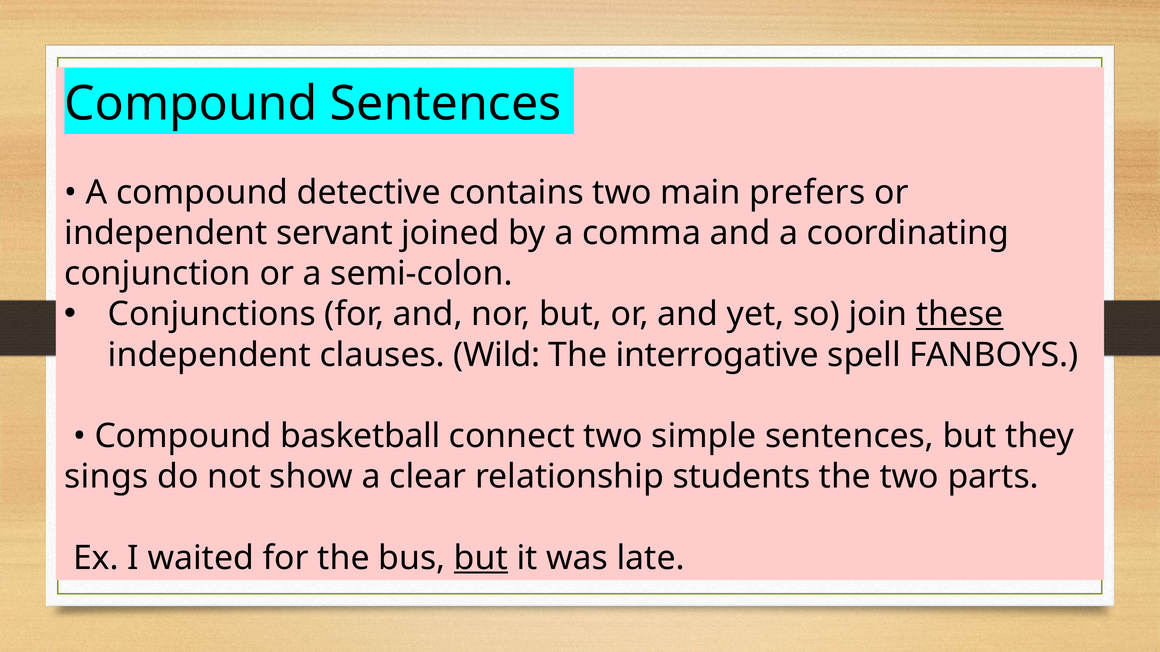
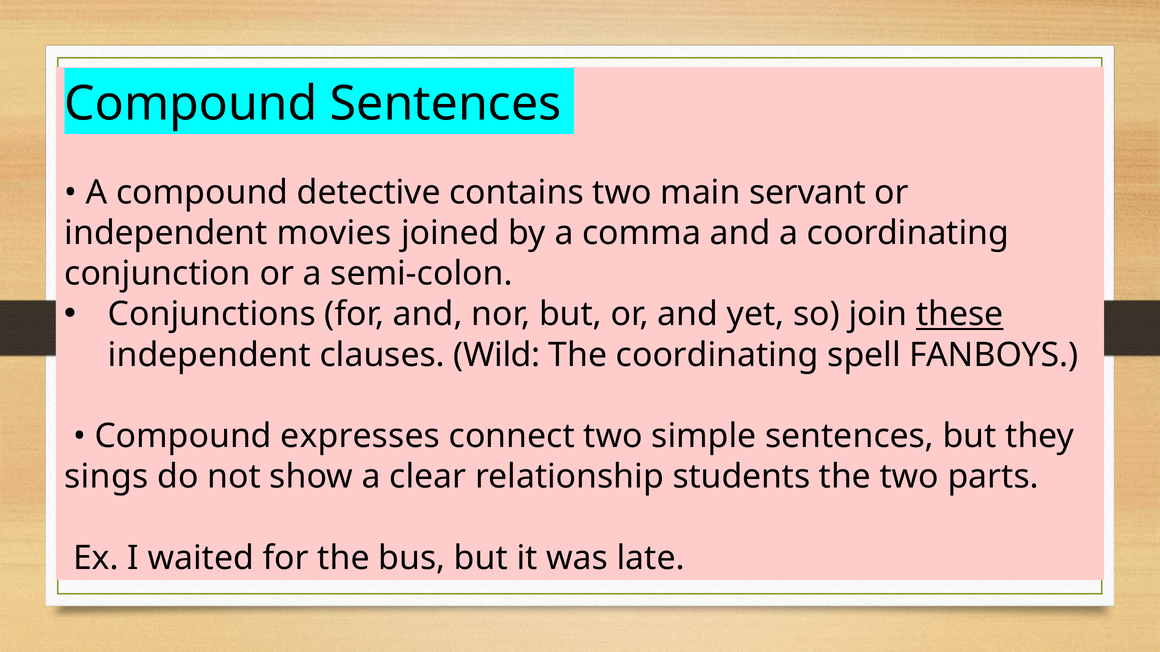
prefers: prefers -> servant
servant: servant -> movies
The interrogative: interrogative -> coordinating
basketball: basketball -> expresses
but at (481, 558) underline: present -> none
